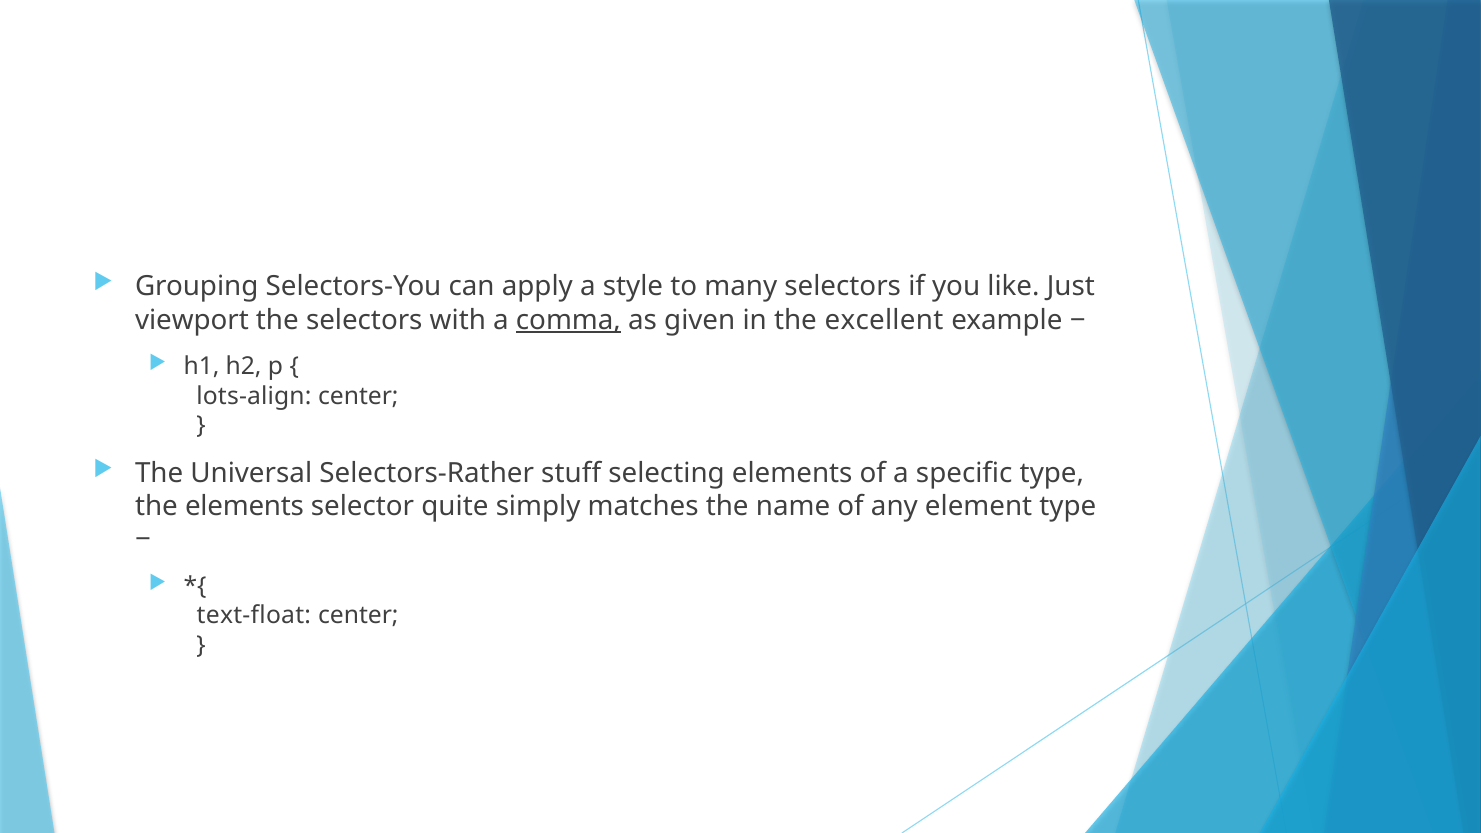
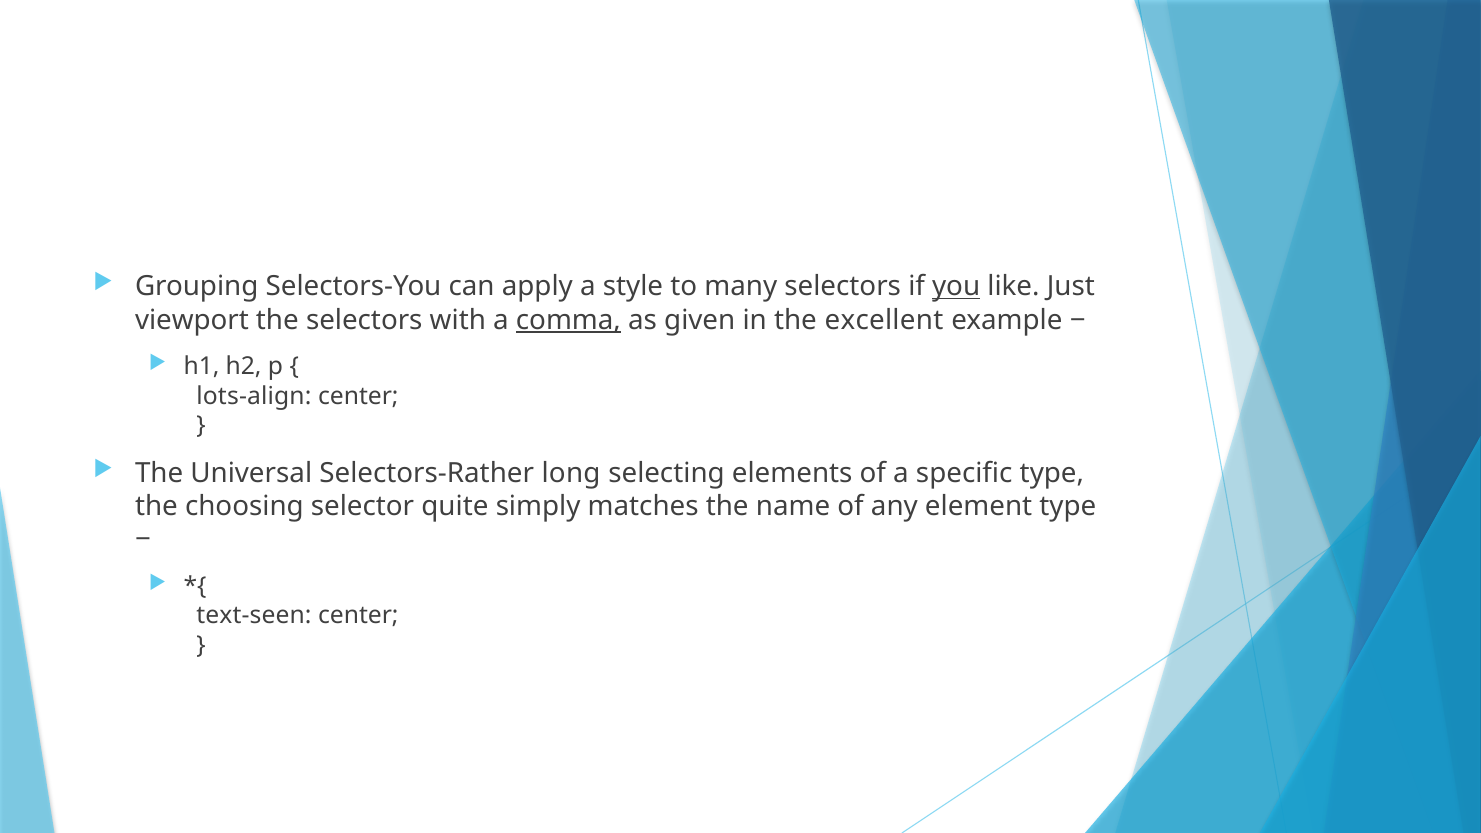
you underline: none -> present
stuff: stuff -> long
the elements: elements -> choosing
text-float: text-float -> text-seen
